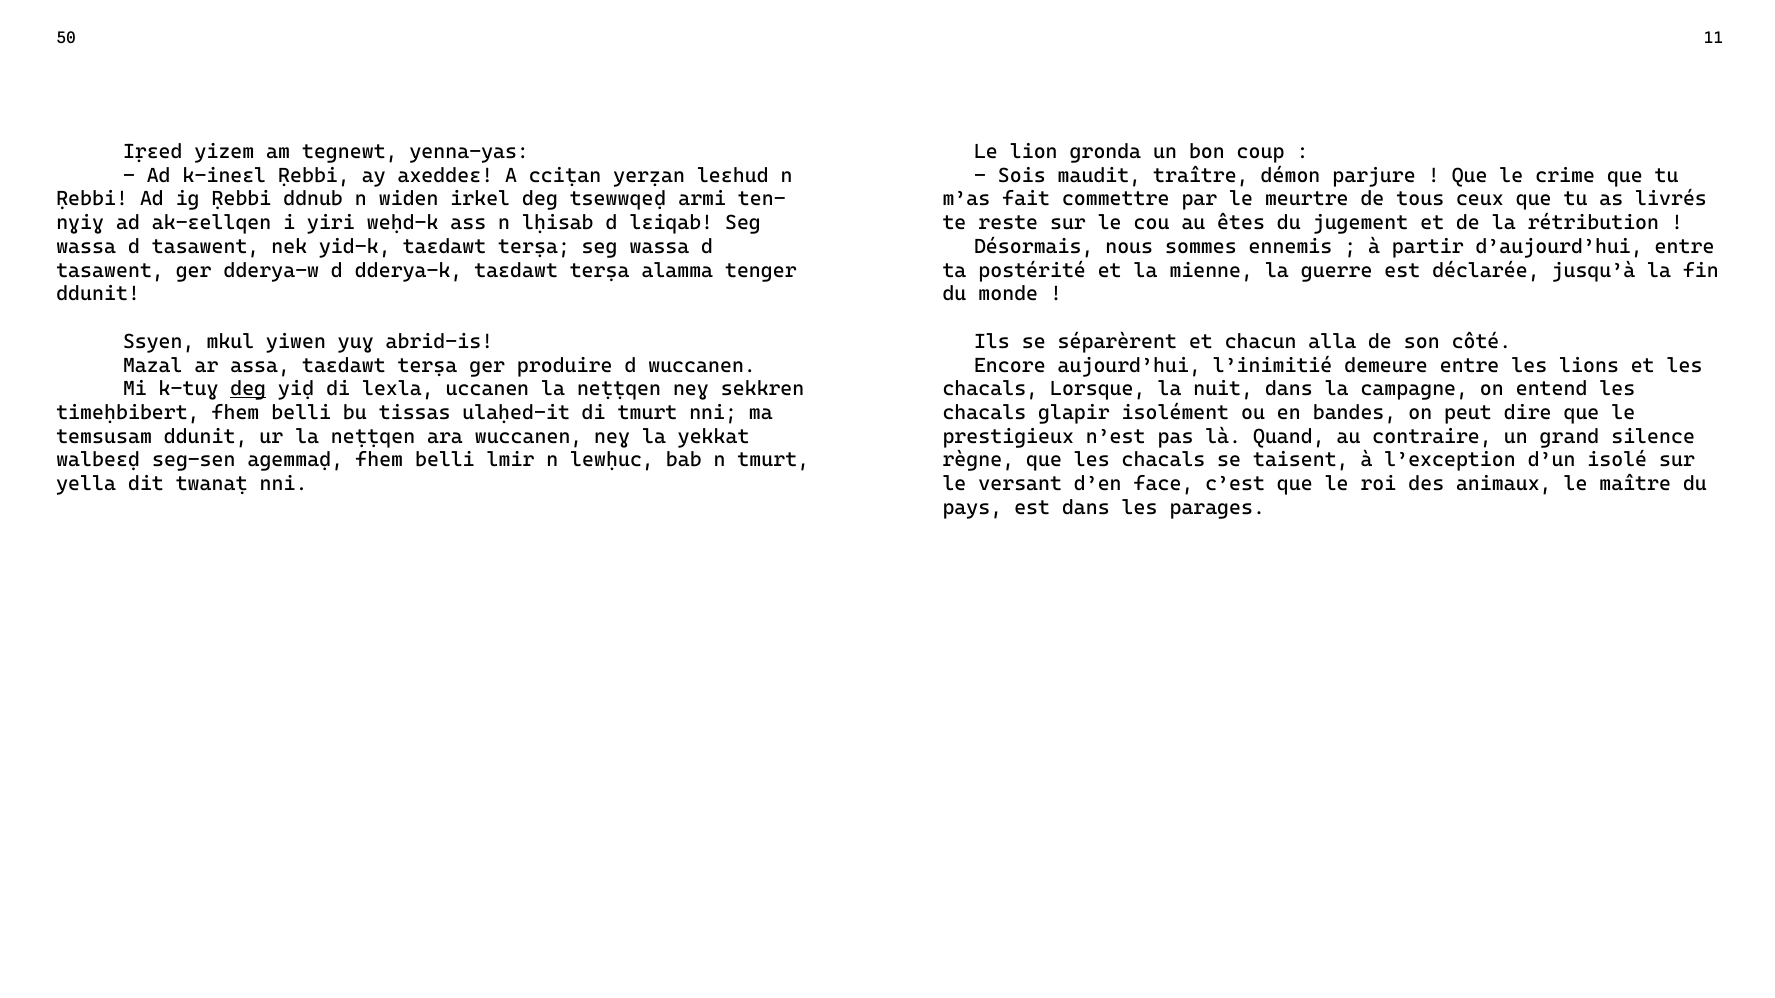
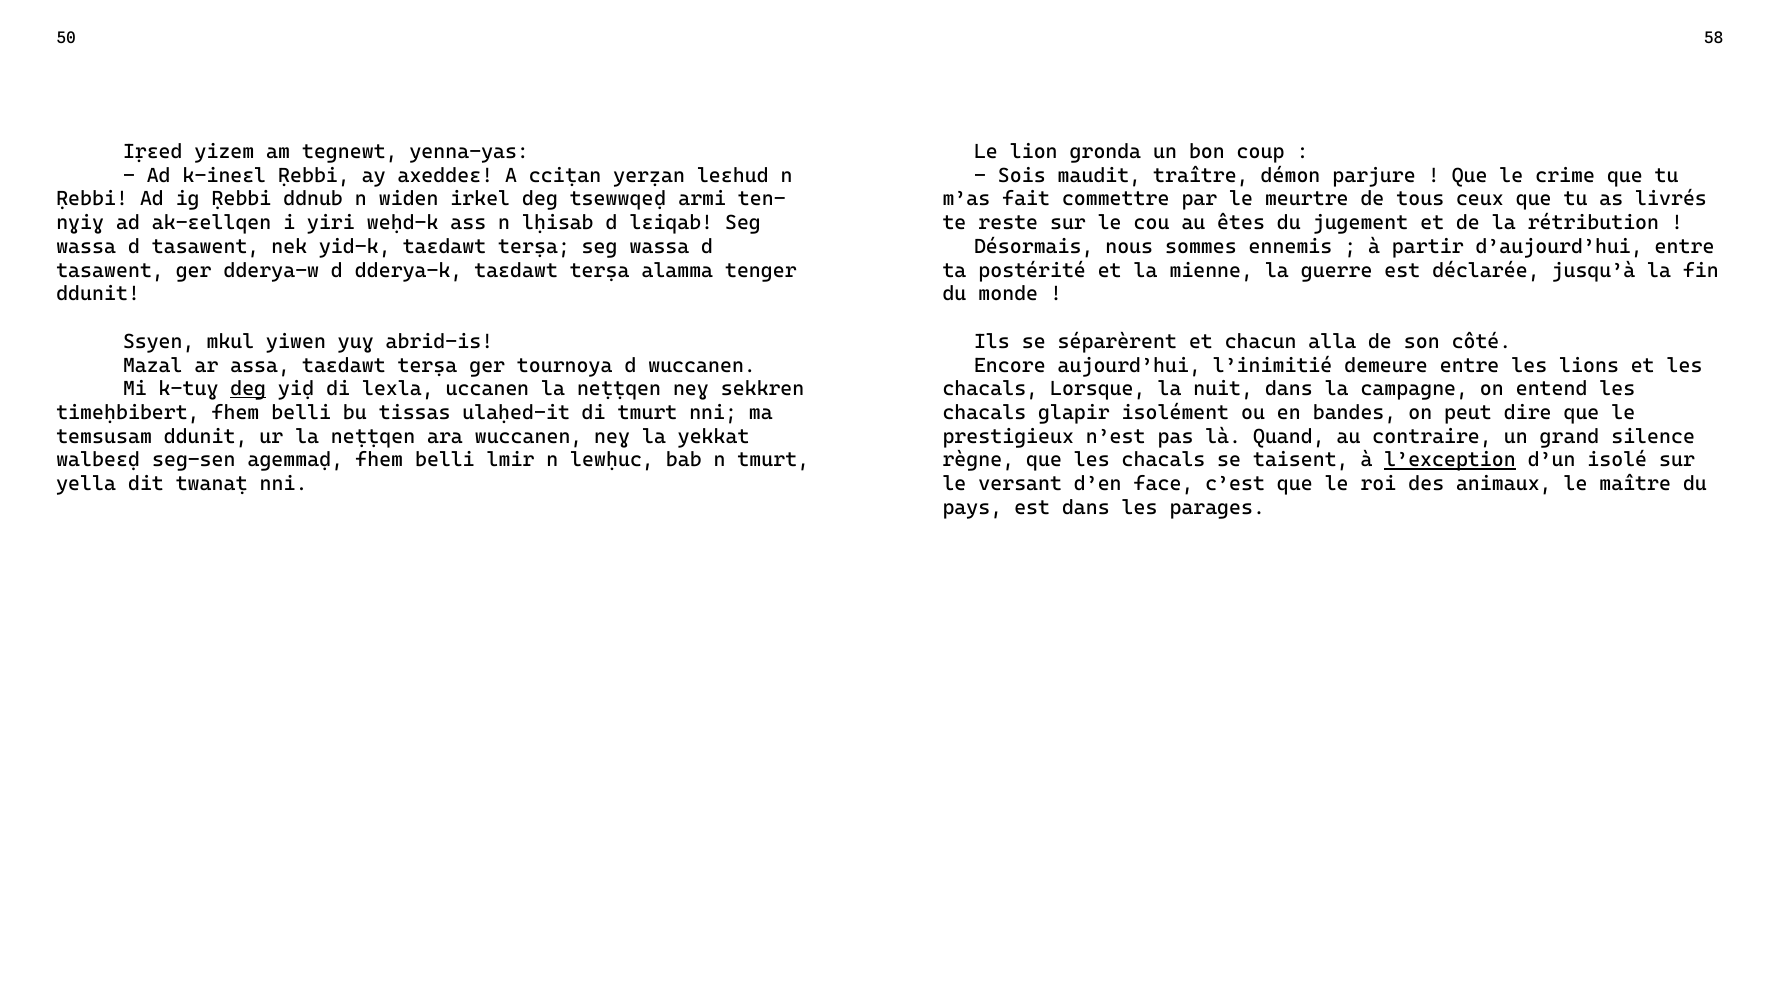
11: 11 -> 58
produire: produire -> tournoya
l’exception underline: none -> present
